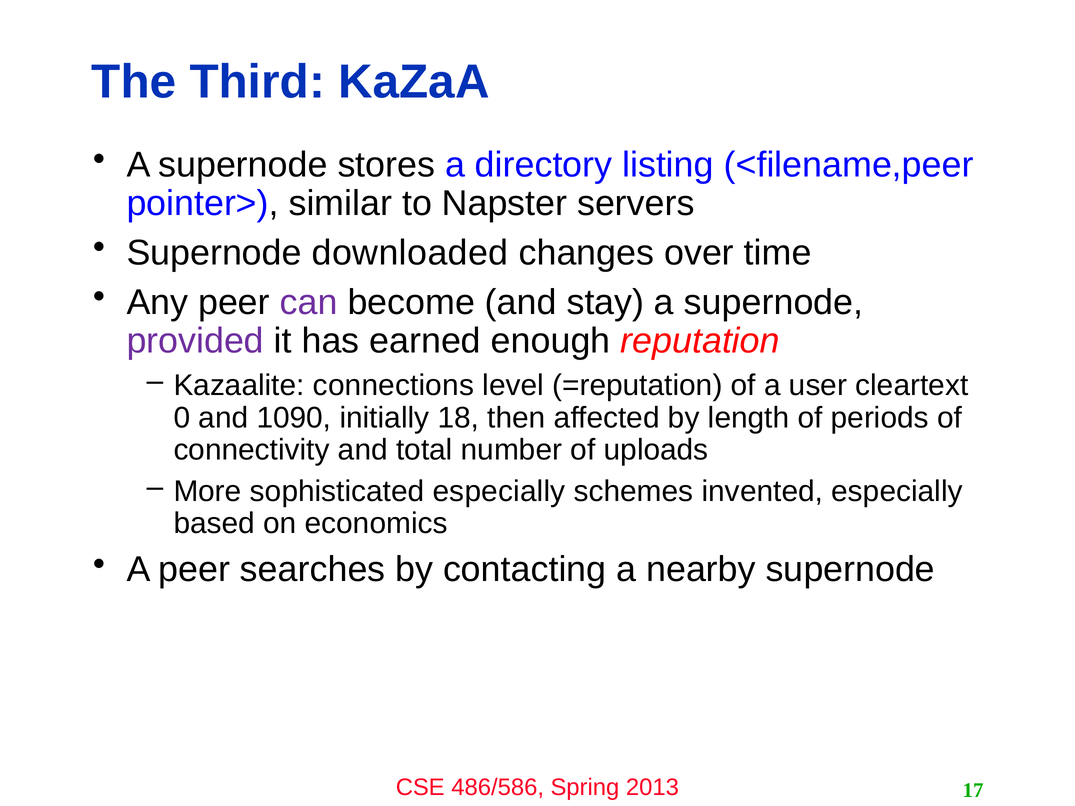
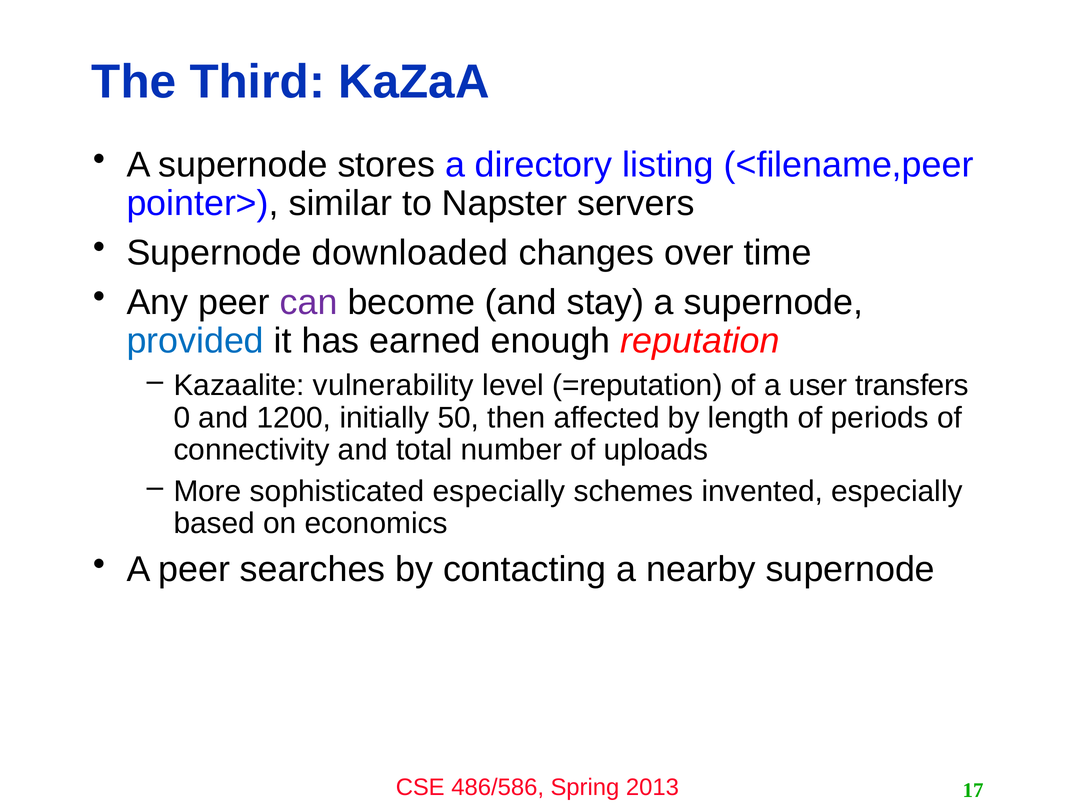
provided colour: purple -> blue
connections: connections -> vulnerability
cleartext: cleartext -> transfers
1090: 1090 -> 1200
18: 18 -> 50
